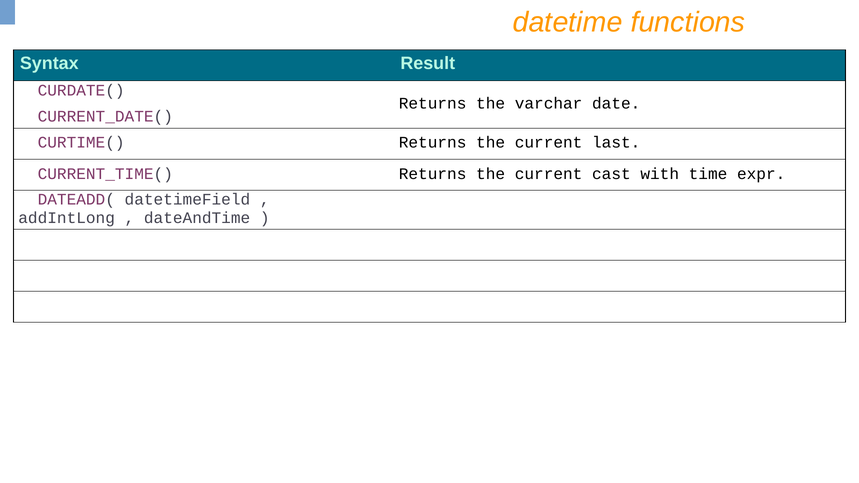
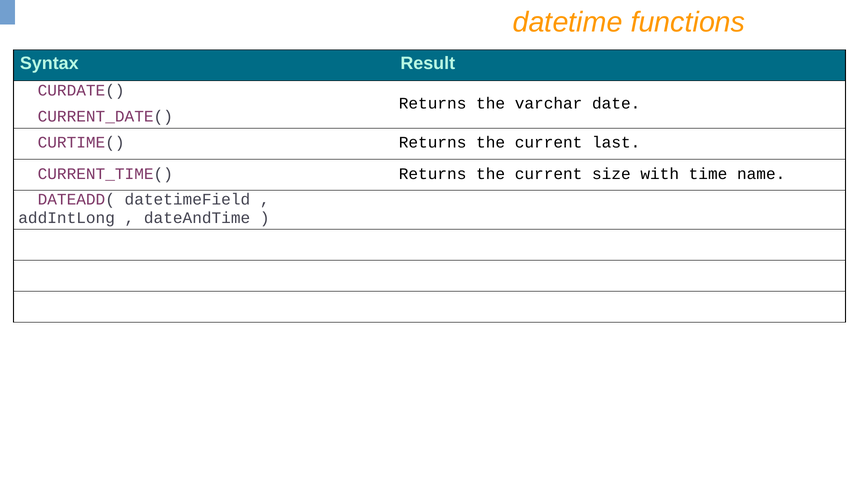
cast: cast -> size
expr: expr -> name
